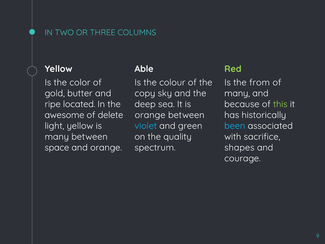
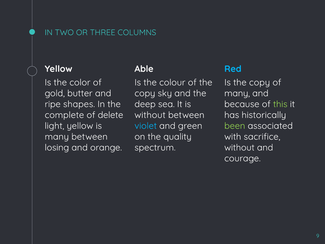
Red colour: light green -> light blue
Is the from: from -> copy
located: located -> shapes
awesome: awesome -> complete
orange at (150, 115): orange -> without
been colour: light blue -> light green
space: space -> losing
shapes at (239, 147): shapes -> without
